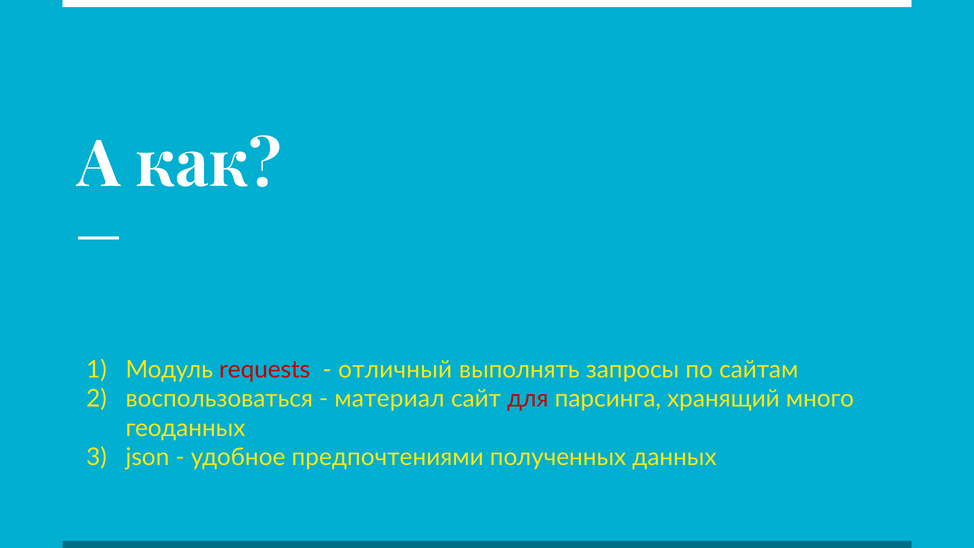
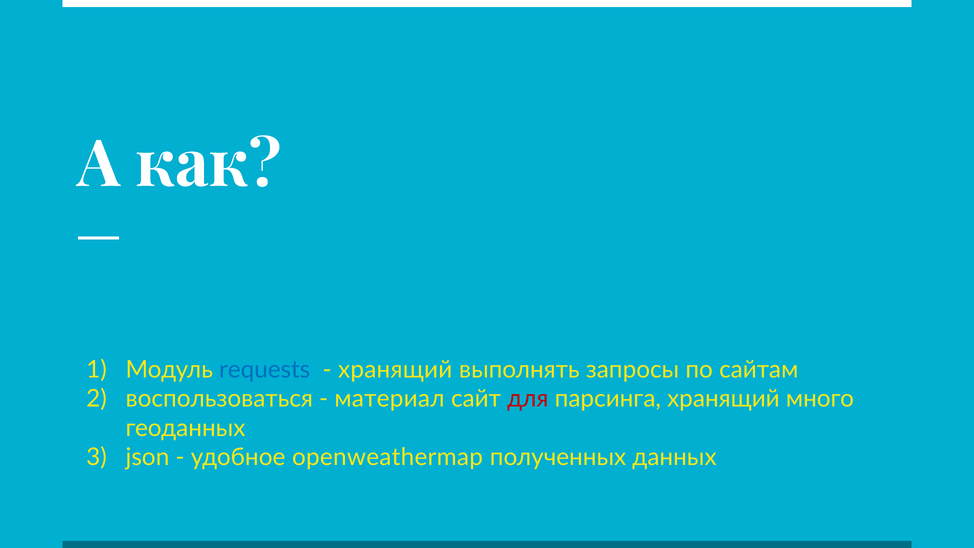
requests colour: red -> blue
отличный at (395, 370): отличный -> хранящий
предпочтениями: предпочтениями -> openweathermap
